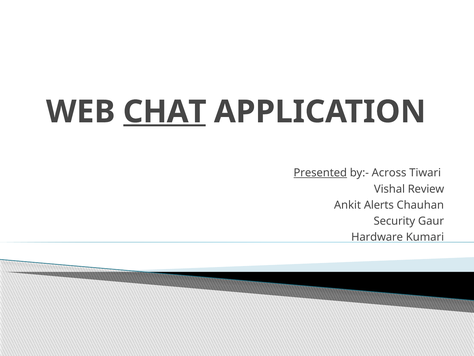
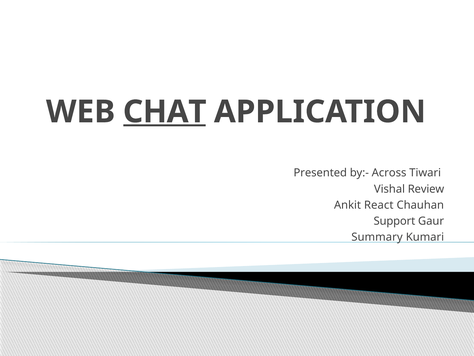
Presented underline: present -> none
Alerts: Alerts -> React
Security: Security -> Support
Hardware: Hardware -> Summary
